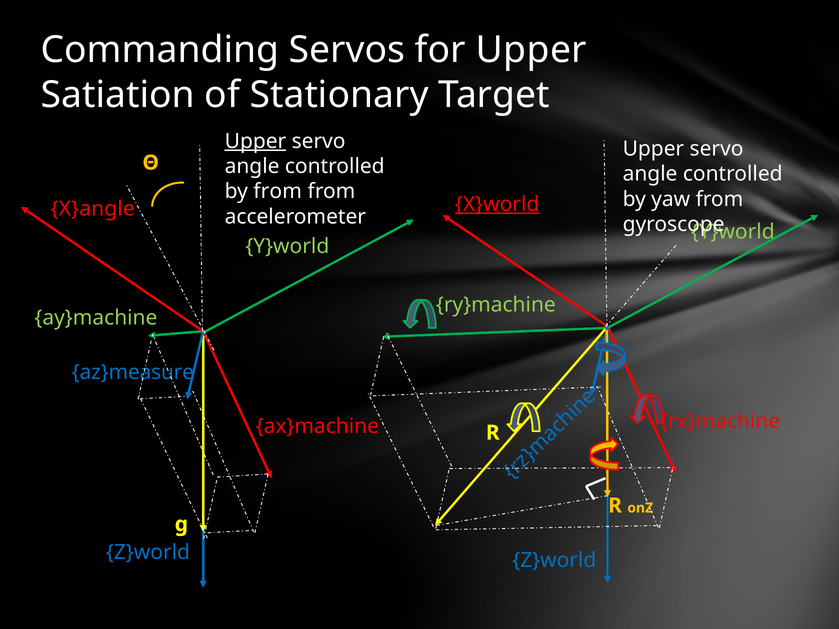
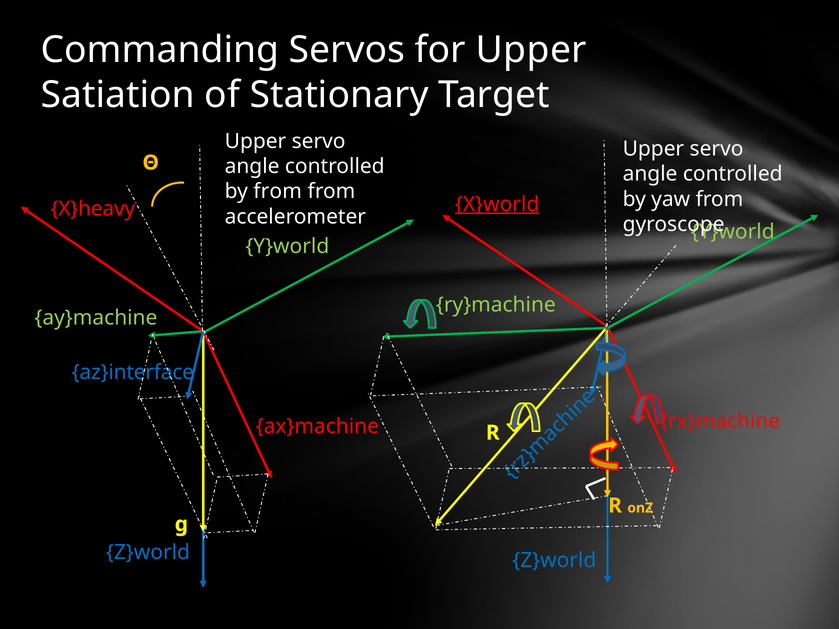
Upper at (255, 141) underline: present -> none
X}angle: X}angle -> X}heavy
az}measure: az}measure -> az}interface
